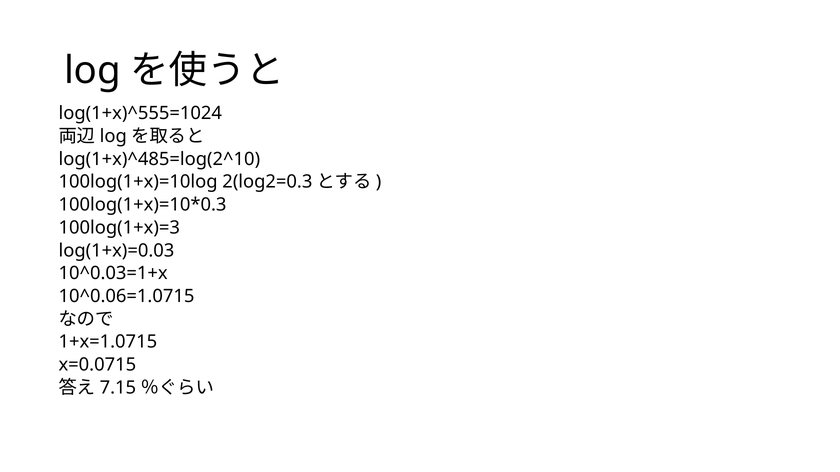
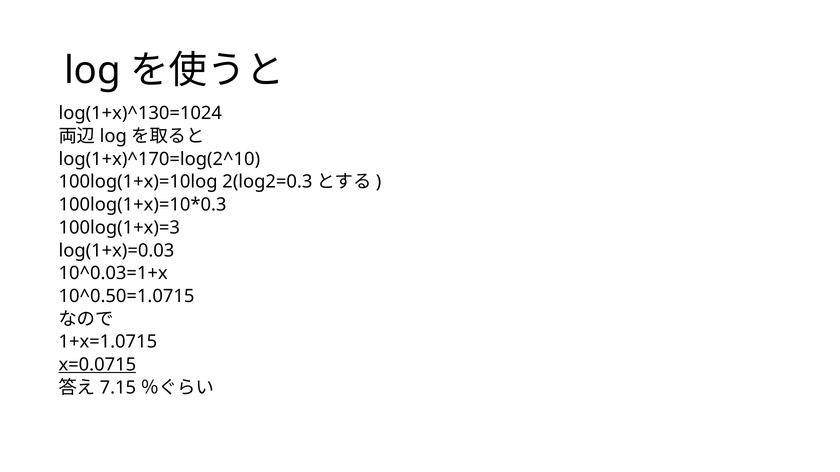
log(1+x)^555=1024: log(1+x)^555=1024 -> log(1+x)^130=1024
log(1+x)^485=log(2^10: log(1+x)^485=log(2^10 -> log(1+x)^170=log(2^10
10^0.06=1.0715: 10^0.06=1.0715 -> 10^0.50=1.0715
x=0.0715 underline: none -> present
